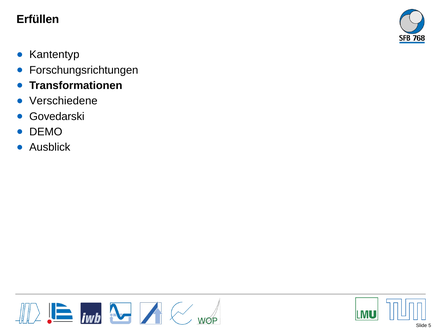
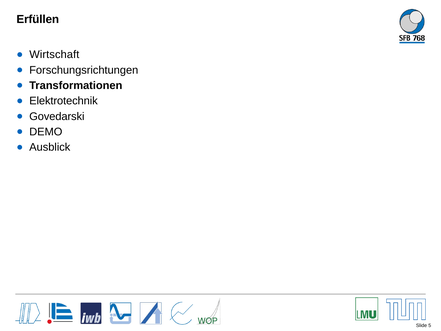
Kantentyp: Kantentyp -> Wirtschaft
Verschiedene: Verschiedene -> Elektrotechnik
